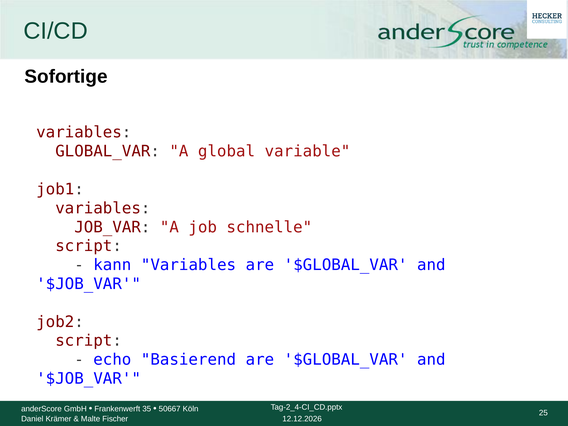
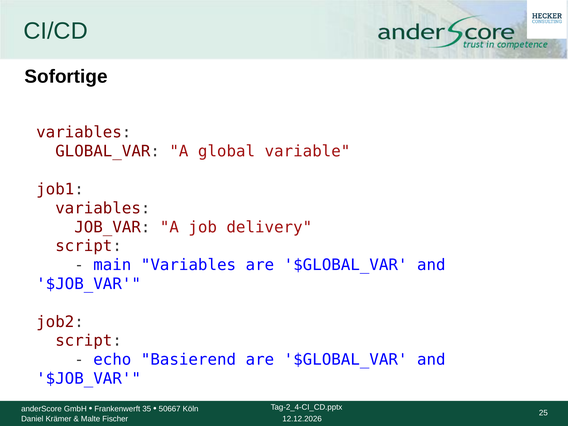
schnelle: schnelle -> delivery
kann: kann -> main
